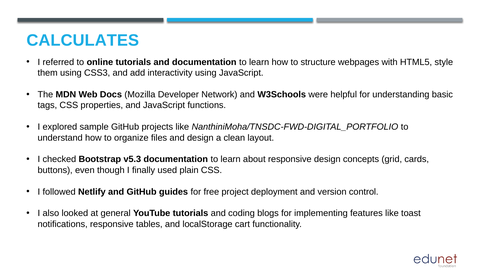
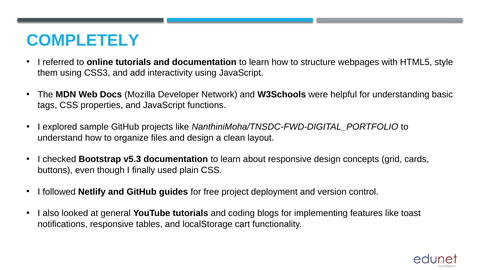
CALCULATES: CALCULATES -> COMPLETELY
